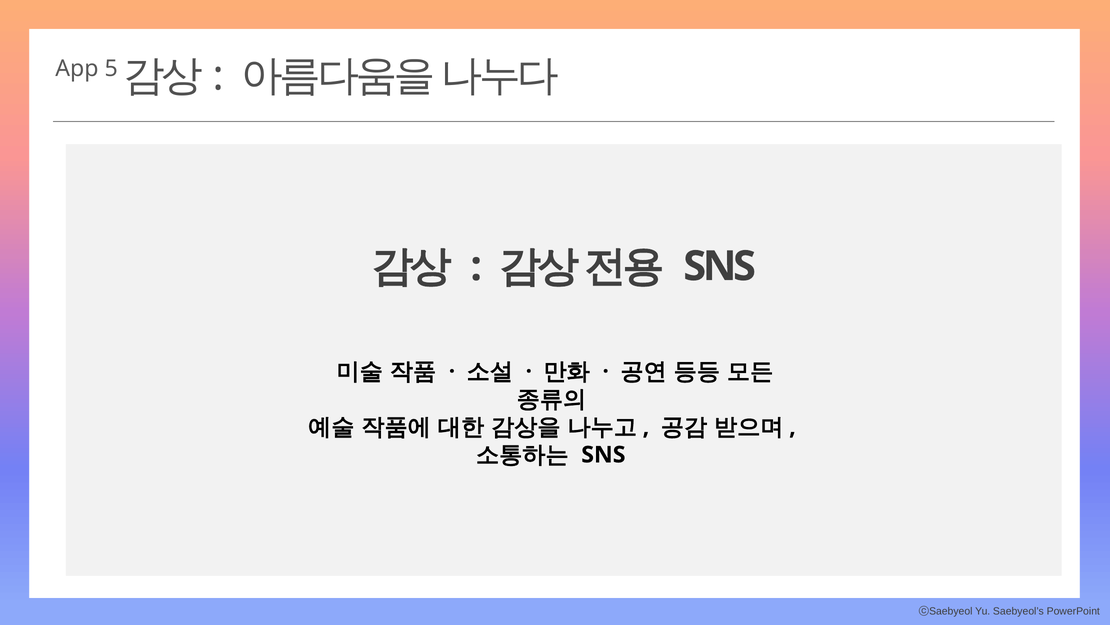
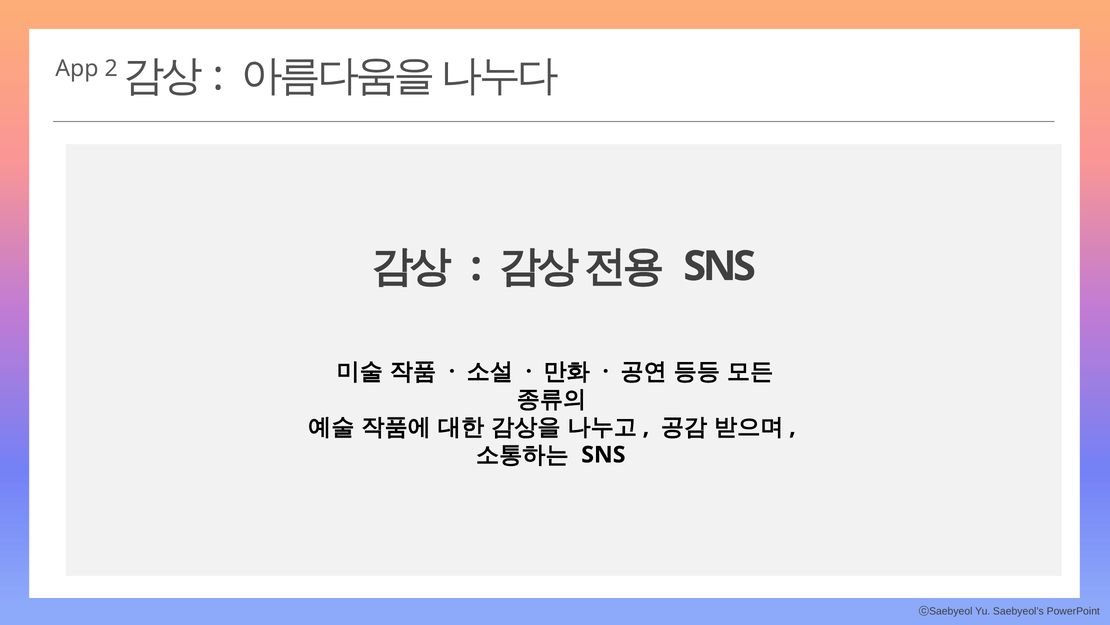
5: 5 -> 2
